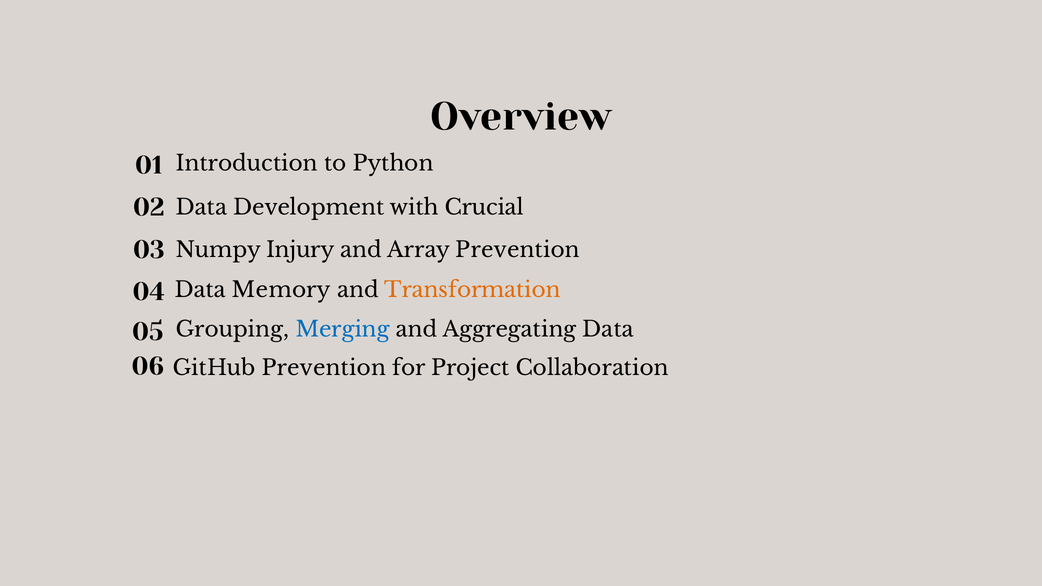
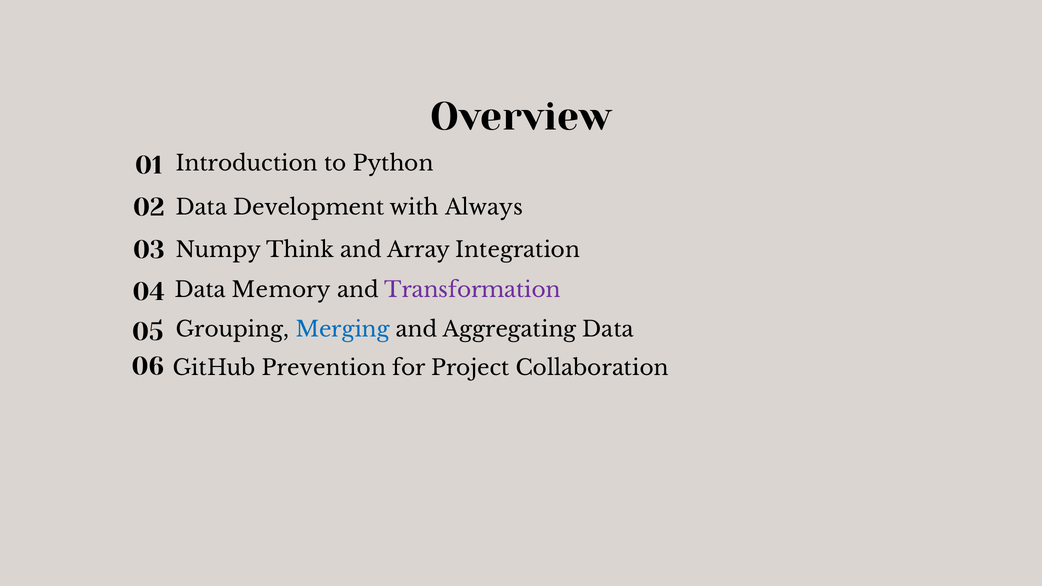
Crucial: Crucial -> Always
Injury: Injury -> Think
Array Prevention: Prevention -> Integration
Transformation colour: orange -> purple
